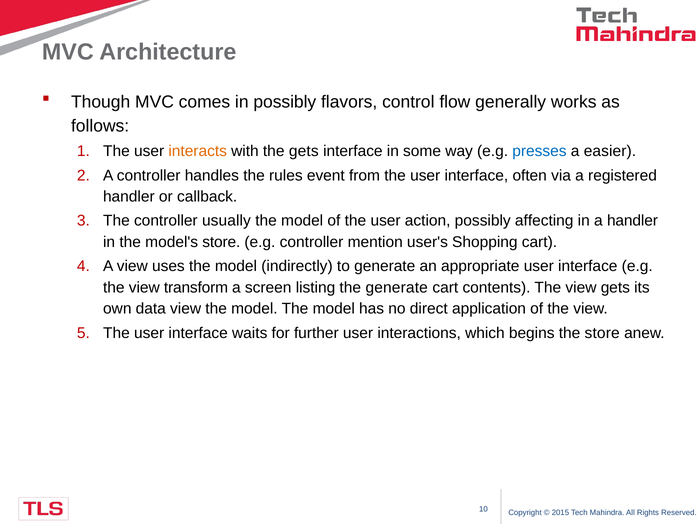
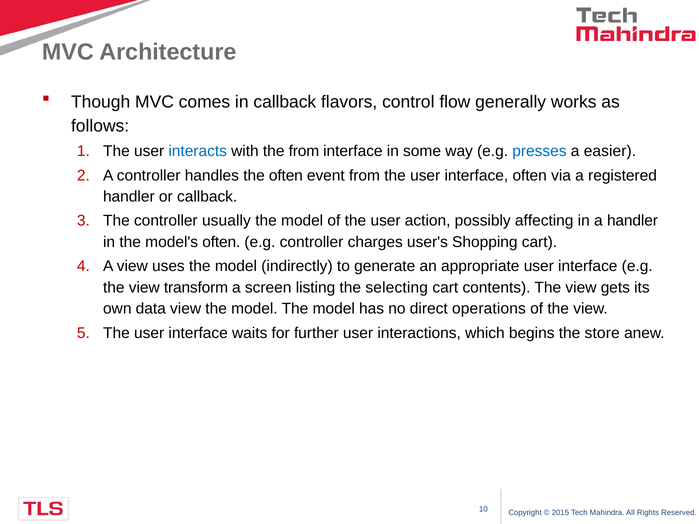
in possibly: possibly -> callback
interacts colour: orange -> blue
the gets: gets -> from
the rules: rules -> often
model's store: store -> often
mention: mention -> charges
the generate: generate -> selecting
application: application -> operations
